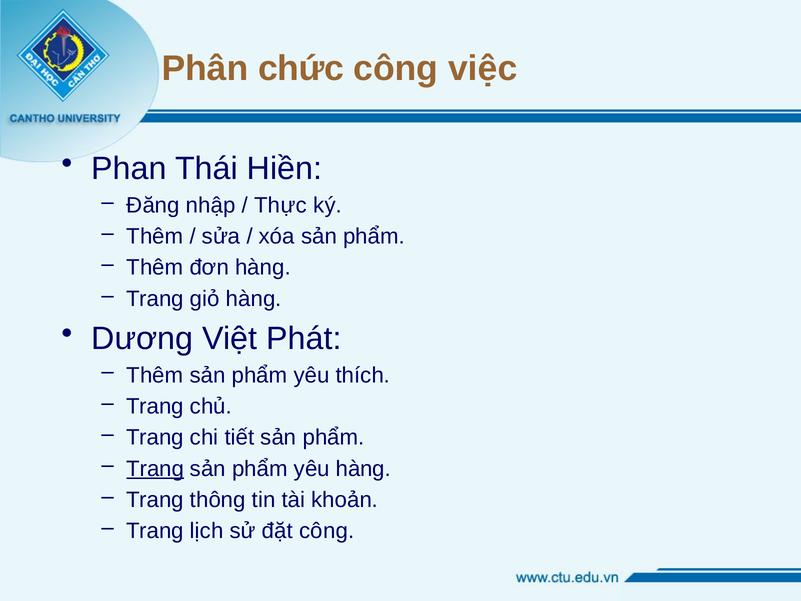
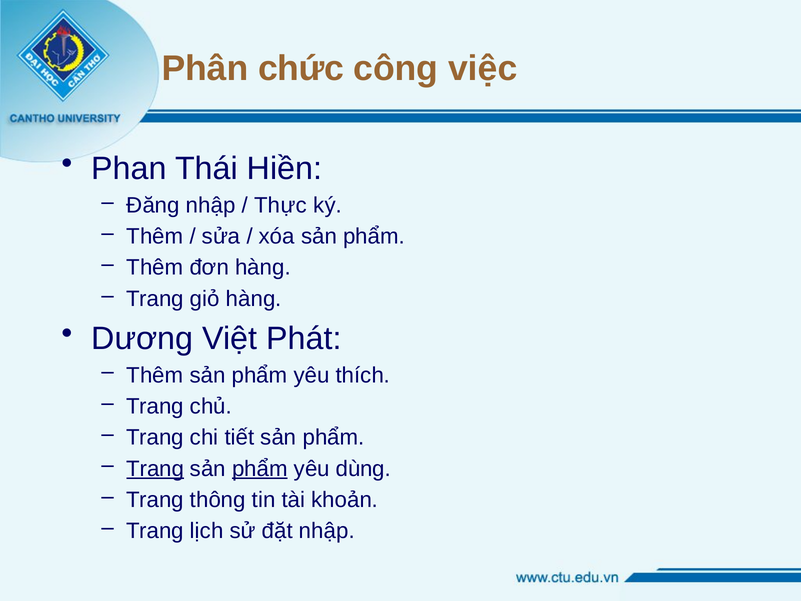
phẩm at (260, 468) underline: none -> present
yêu hàng: hàng -> dùng
đặt công: công -> nhập
